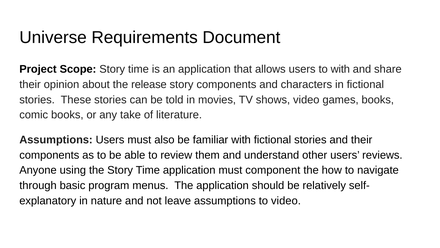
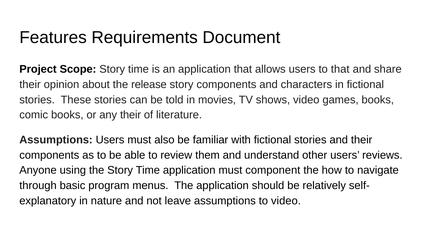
Universe: Universe -> Features
to with: with -> that
any take: take -> their
